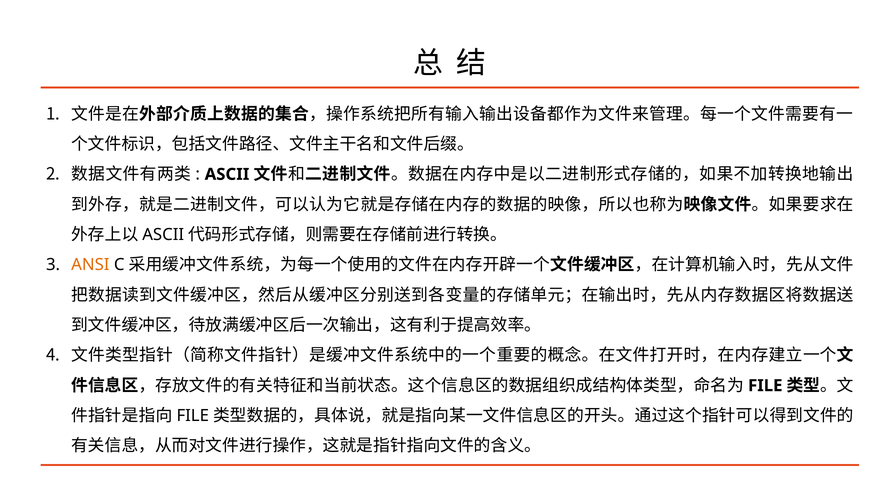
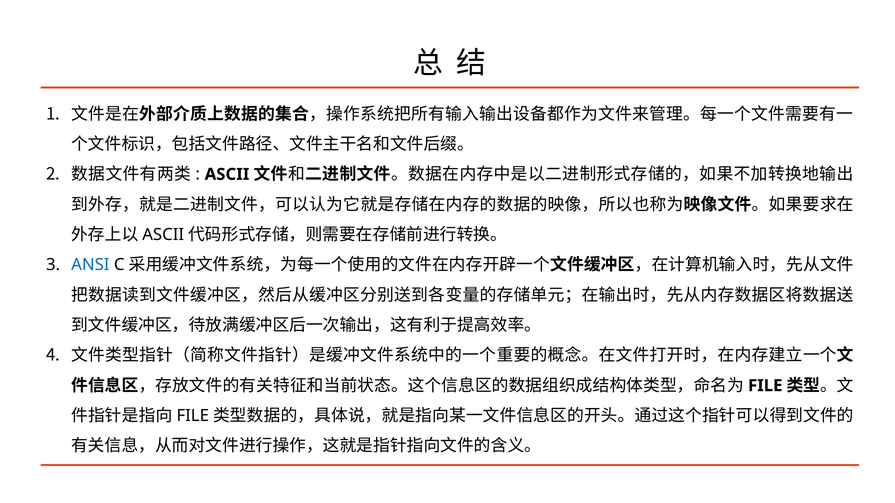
ANSI colour: orange -> blue
